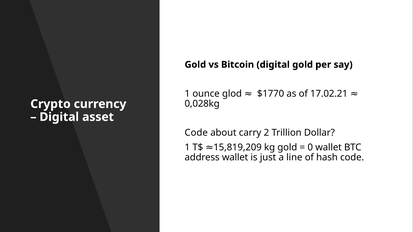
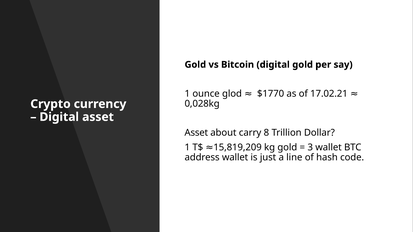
Code at (196, 133): Code -> Asset
2: 2 -> 8
0: 0 -> 3
